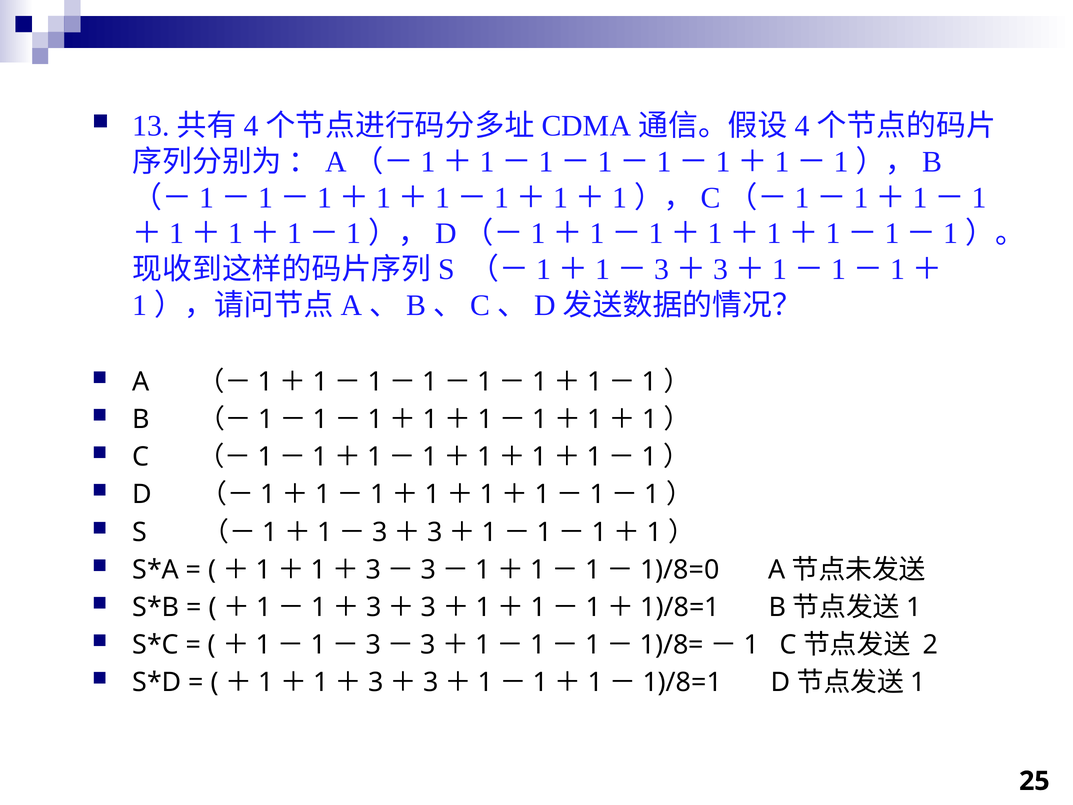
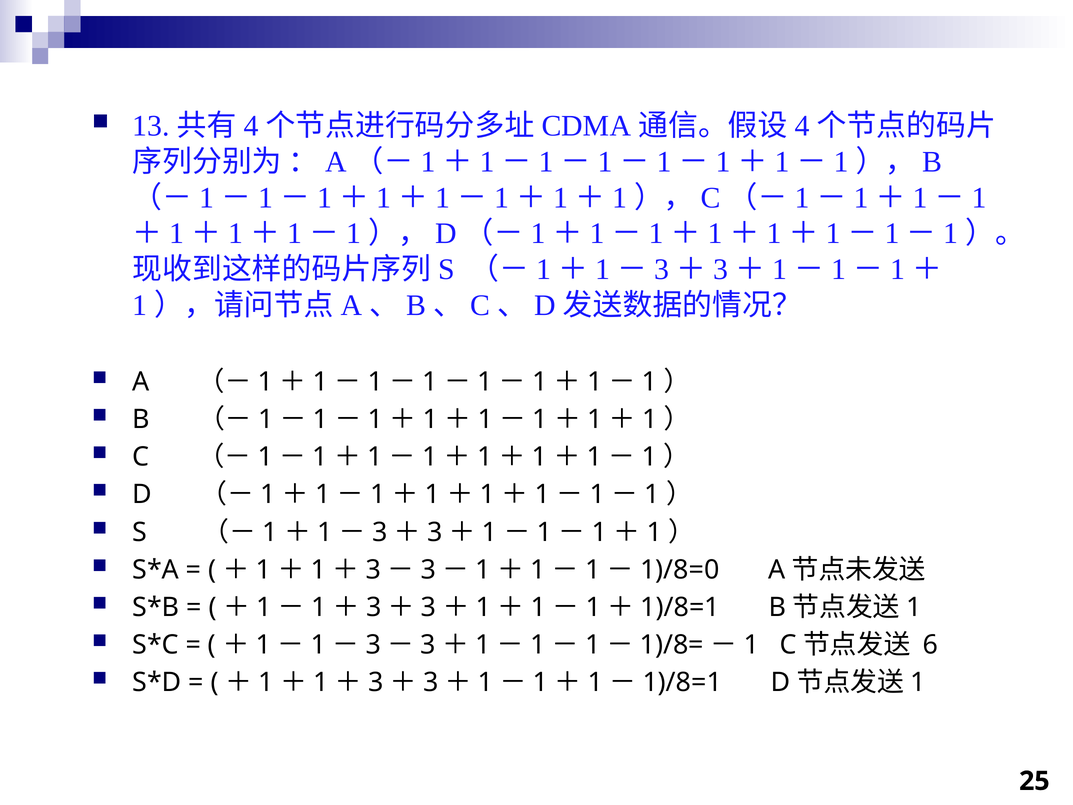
2: 2 -> 6
